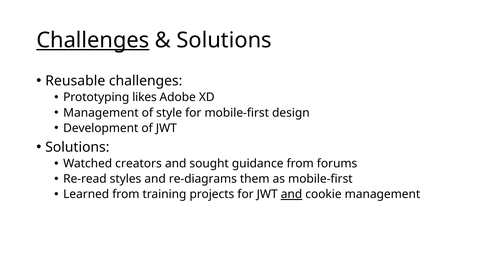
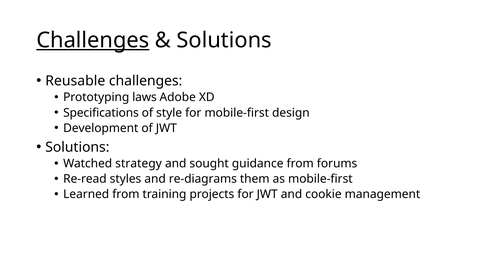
likes: likes -> laws
Management at (101, 112): Management -> Specifications
creators: creators -> strategy
and at (292, 194) underline: present -> none
